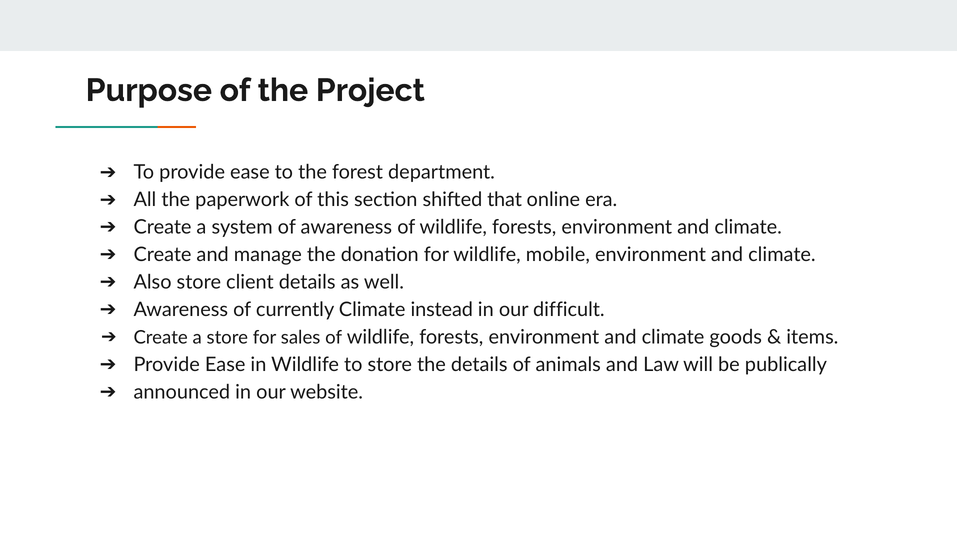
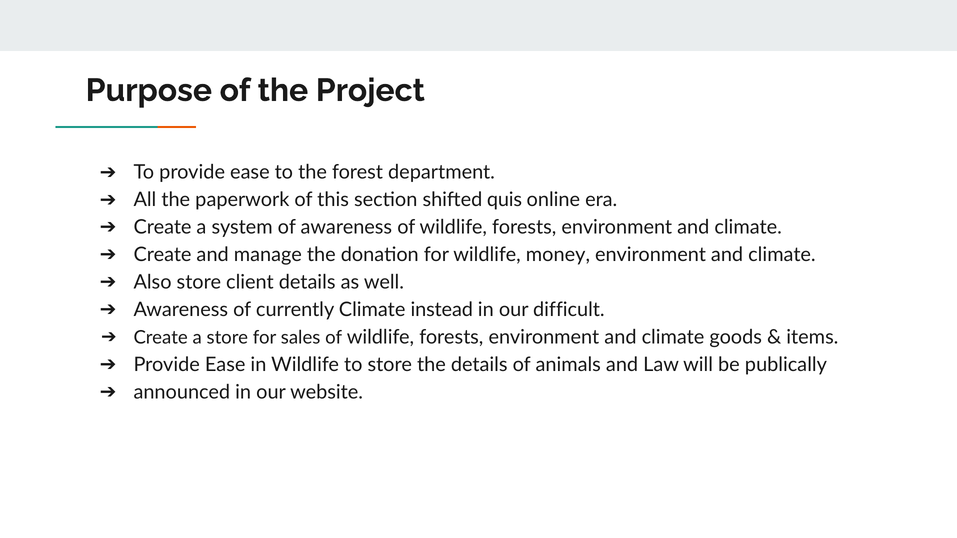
that: that -> quis
mobile: mobile -> money
